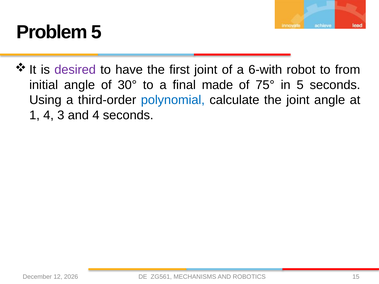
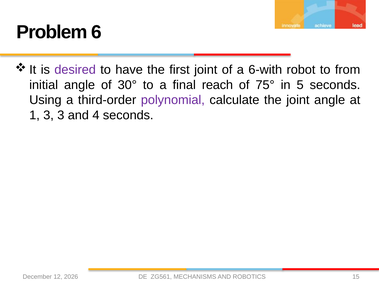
Problem 5: 5 -> 6
made: made -> reach
polynomial colour: blue -> purple
1 4: 4 -> 3
